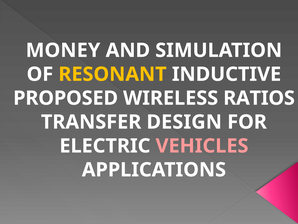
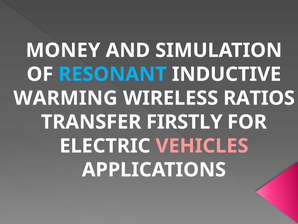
RESONANT colour: yellow -> light blue
PROPOSED: PROPOSED -> WARMING
DESIGN: DESIGN -> FIRSTLY
